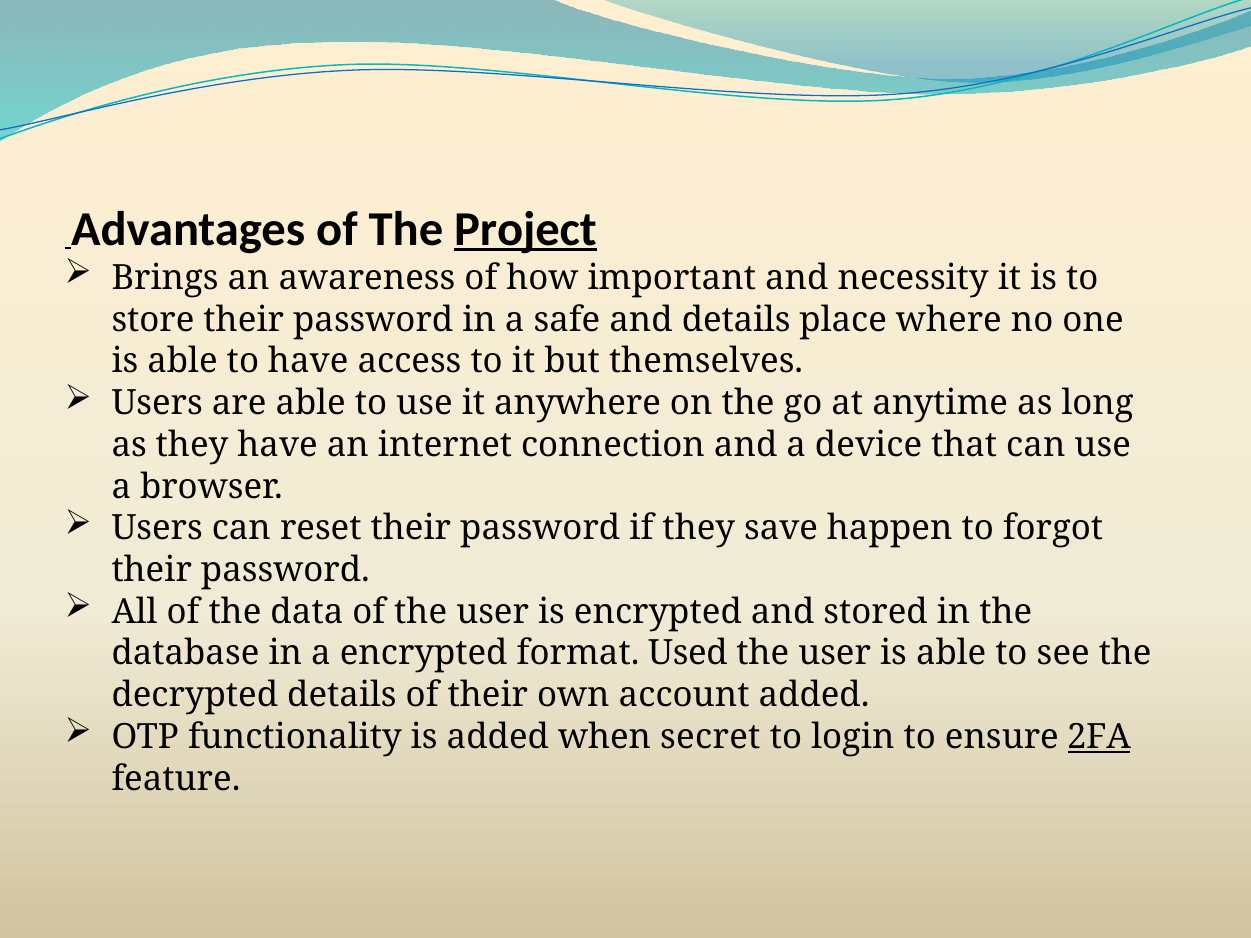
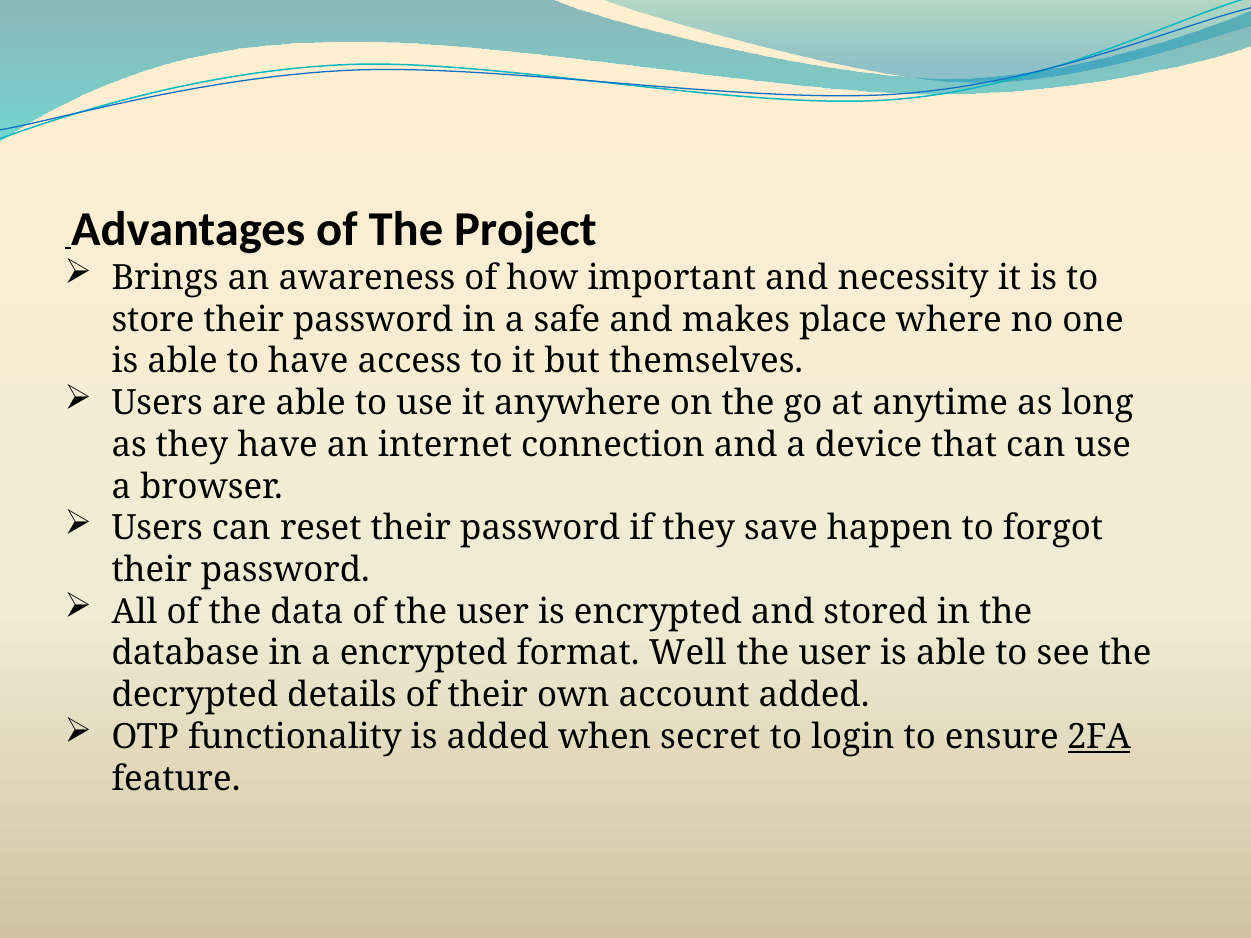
Project underline: present -> none
and details: details -> makes
Used: Used -> Well
